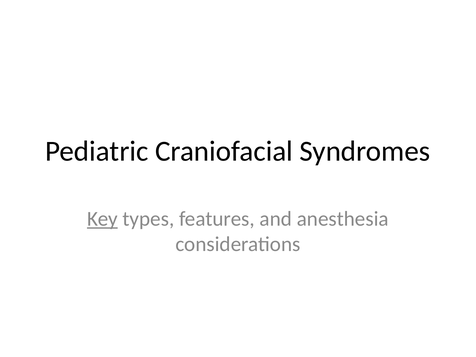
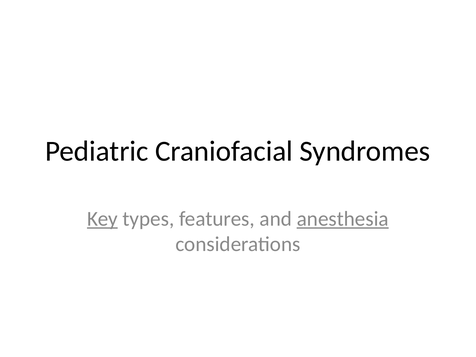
anesthesia underline: none -> present
